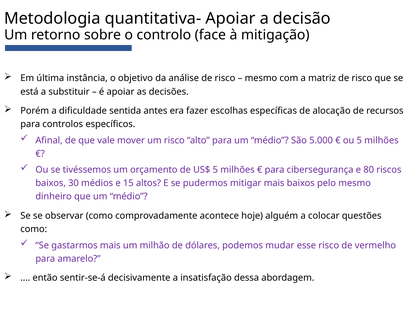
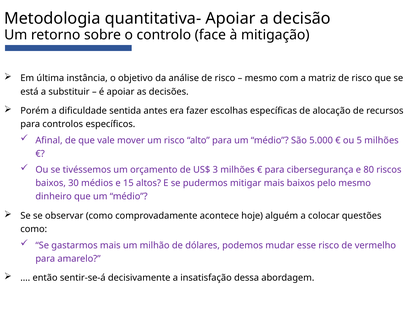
US$ 5: 5 -> 3
